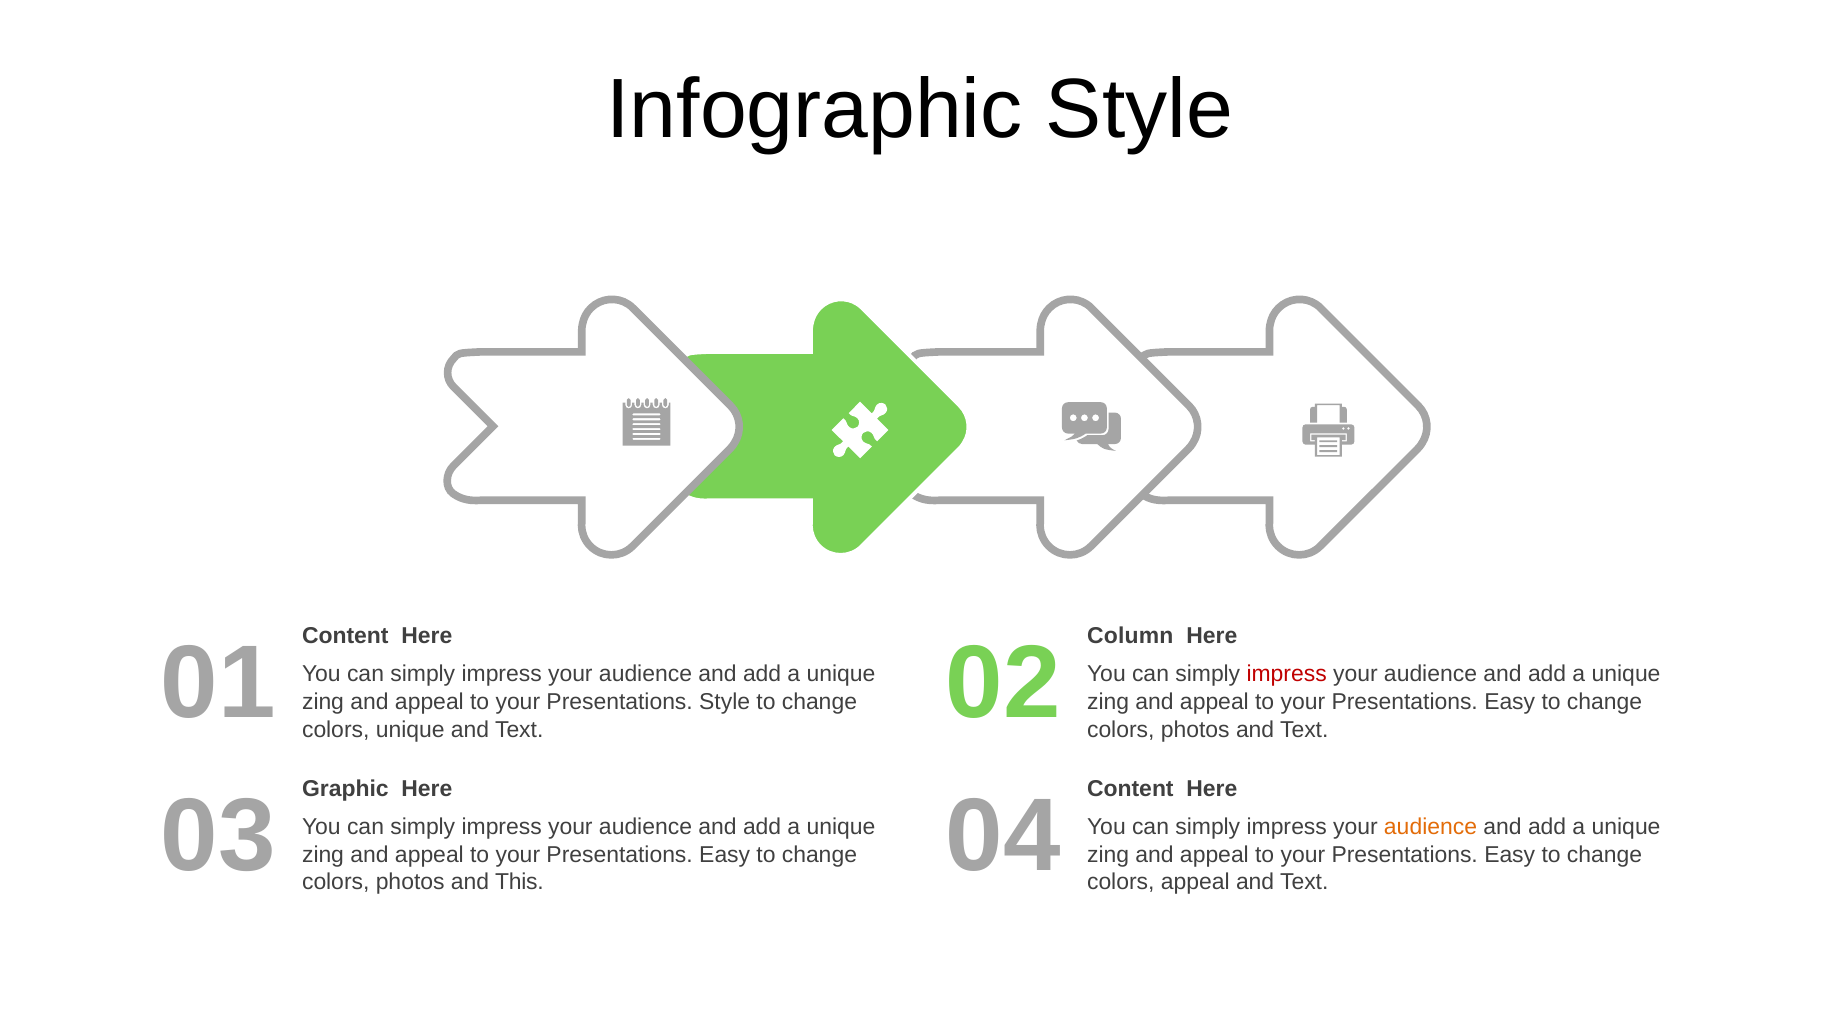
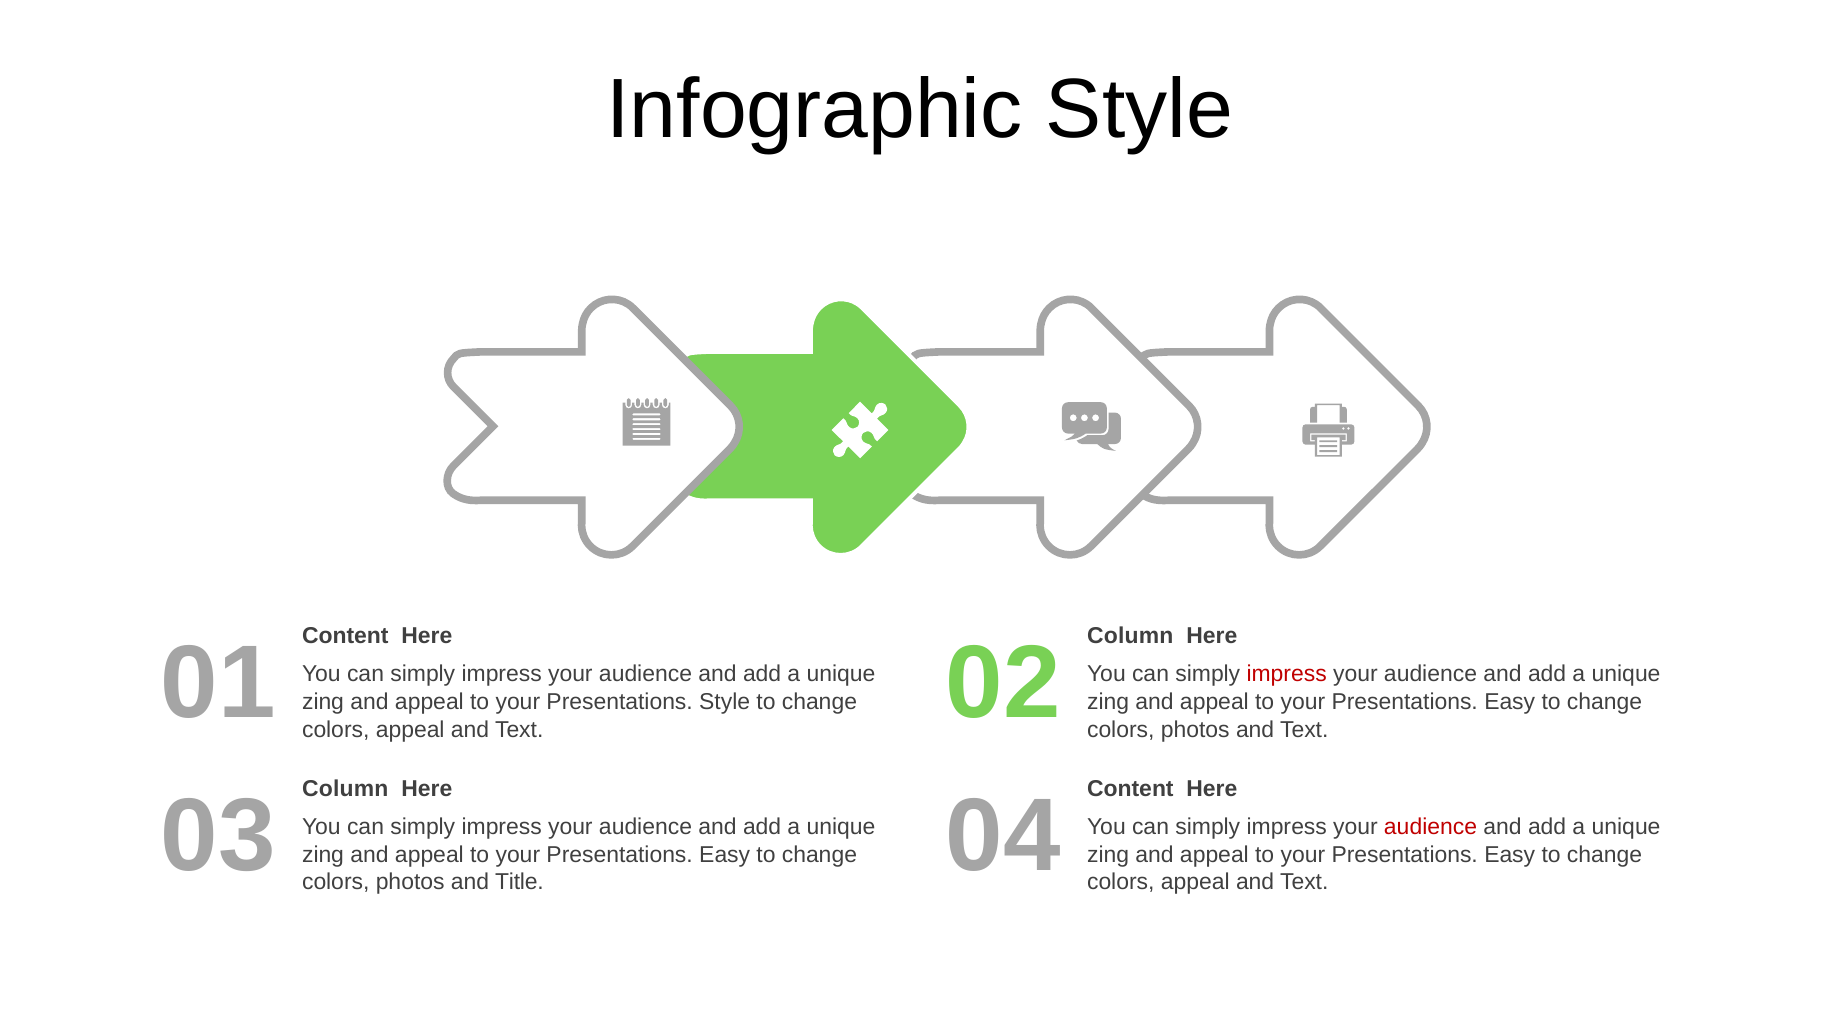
unique at (410, 729): unique -> appeal
Graphic at (345, 789): Graphic -> Column
audience at (1431, 827) colour: orange -> red
This: This -> Title
